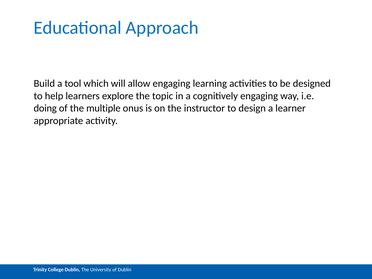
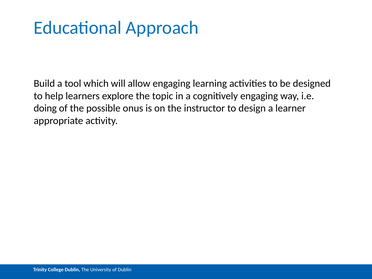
multiple: multiple -> possible
